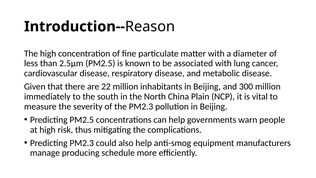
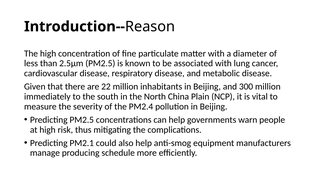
the PM2.3: PM2.3 -> PM2.4
Predicting PM2.3: PM2.3 -> PM2.1
